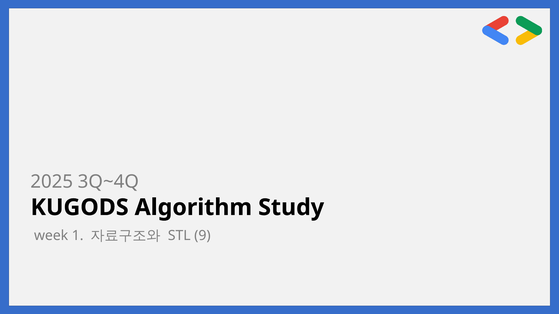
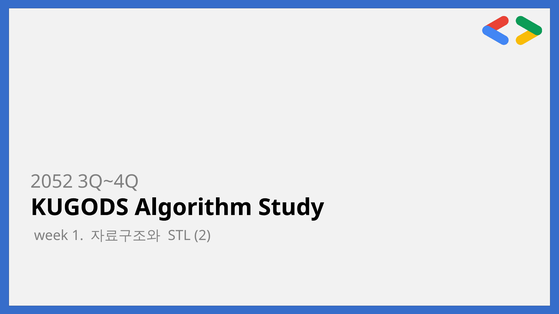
2025: 2025 -> 2052
9: 9 -> 2
